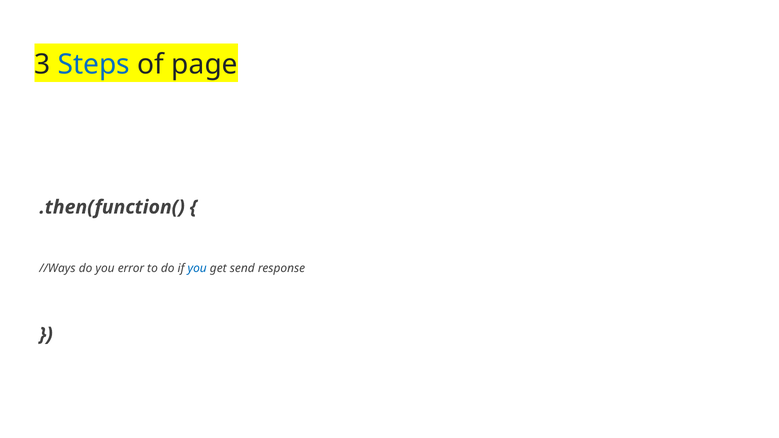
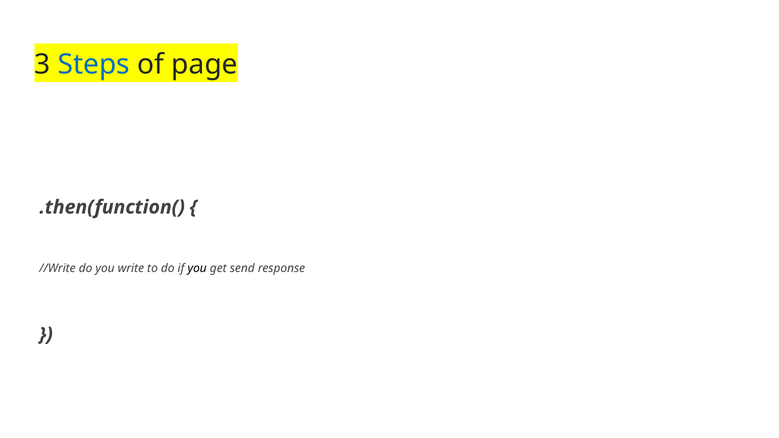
//Ways: //Ways -> //Write
error: error -> write
you at (197, 269) colour: blue -> black
